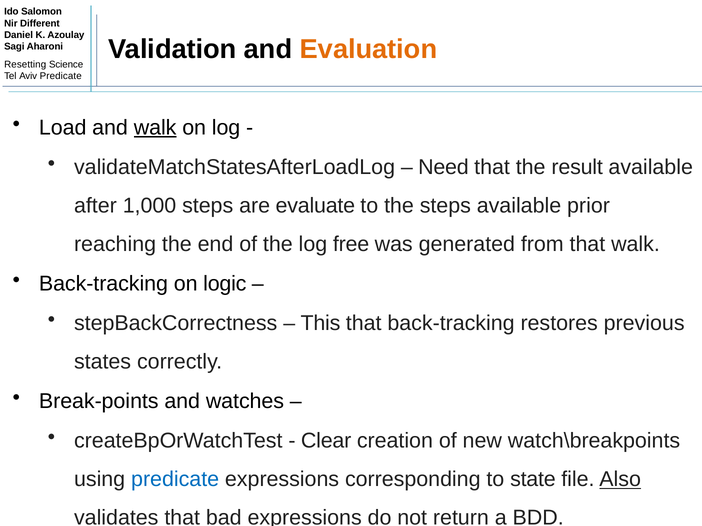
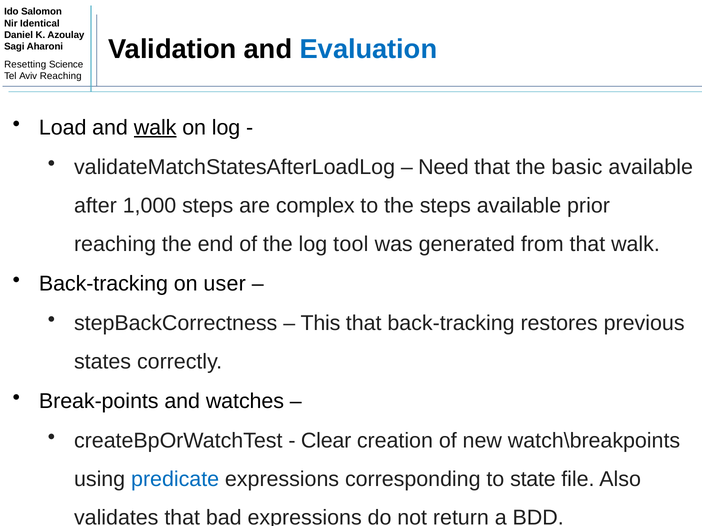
Different: Different -> Identical
Evaluation colour: orange -> blue
Aviv Predicate: Predicate -> Reaching
result: result -> basic
evaluate: evaluate -> complex
free: free -> tool
logic: logic -> user
Also underline: present -> none
